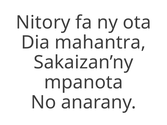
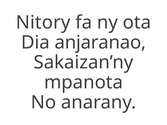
mahantra: mahantra -> anjaranao
